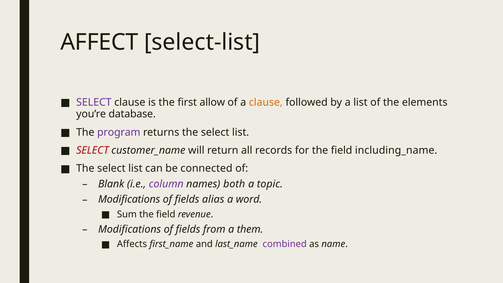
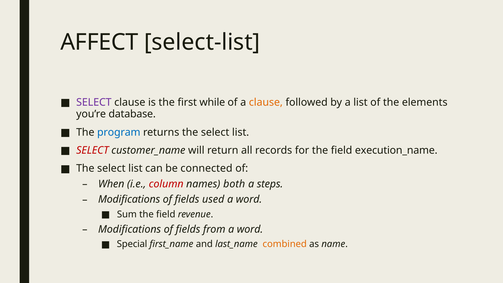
allow: allow -> while
program colour: purple -> blue
including_name: including_name -> execution_name
Blank: Blank -> When
column colour: purple -> red
topic: topic -> steps
alias: alias -> used
from a them: them -> word
Affects: Affects -> Special
combined colour: purple -> orange
